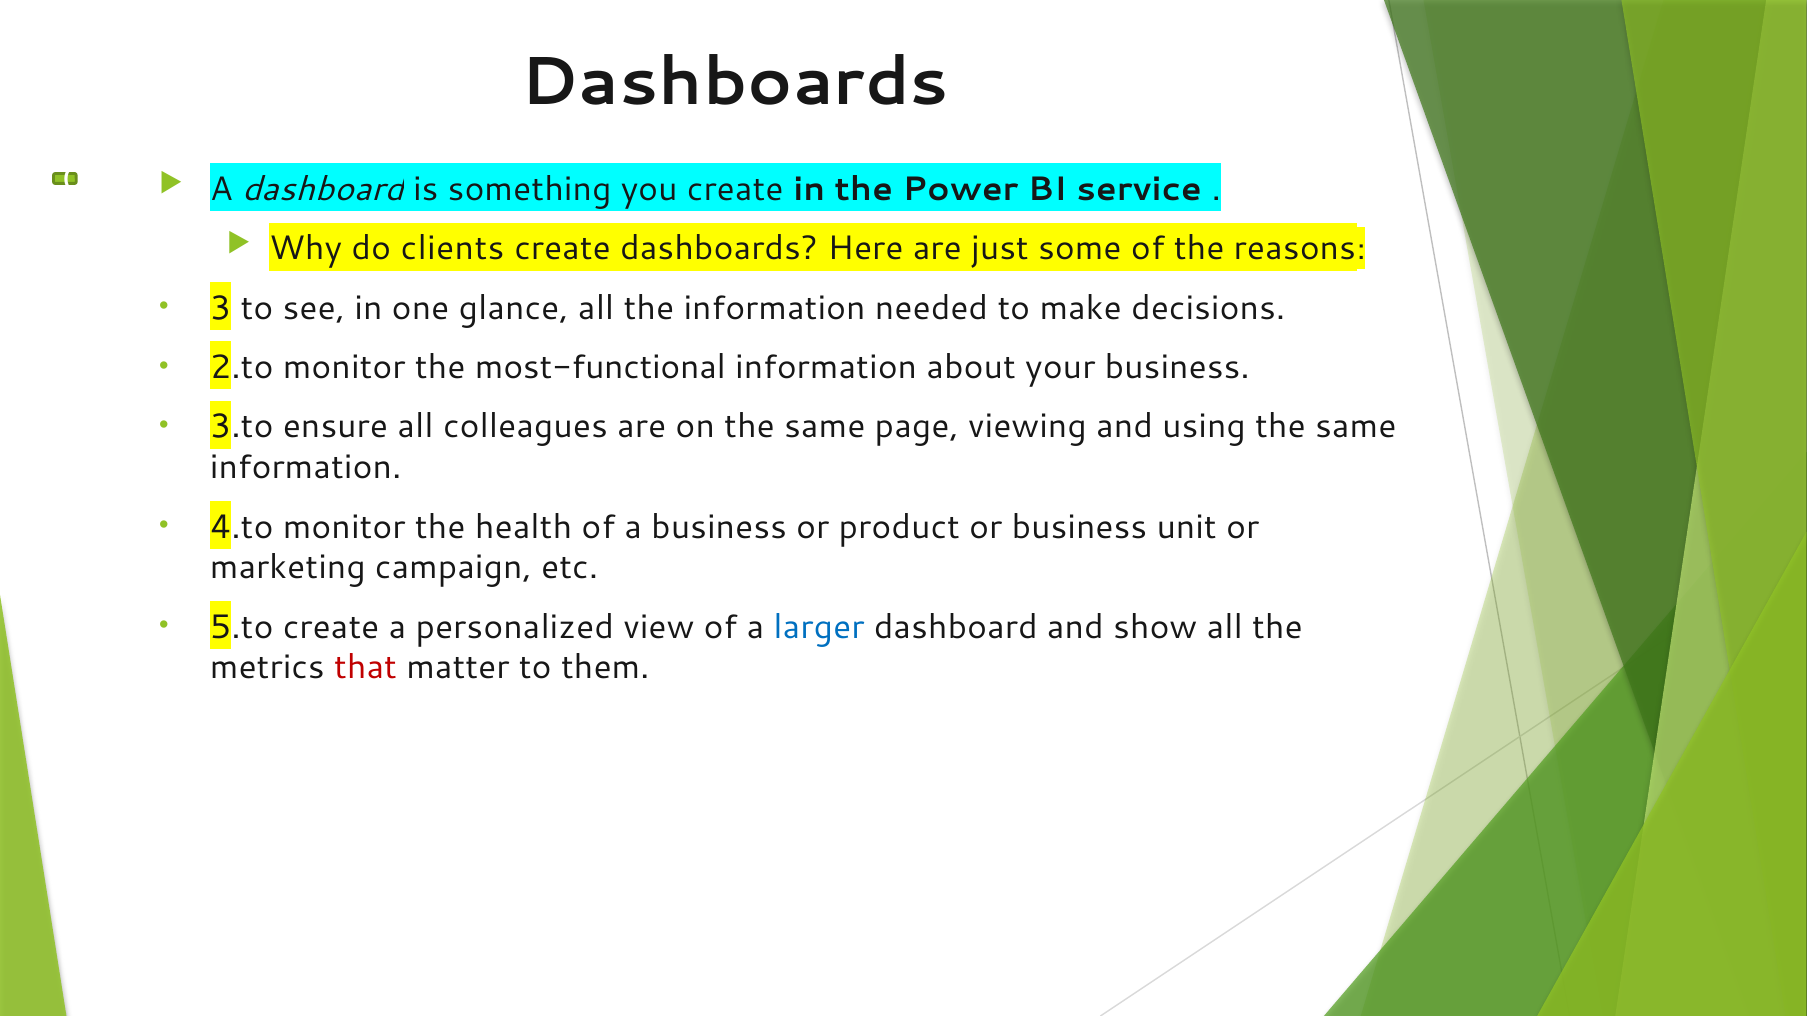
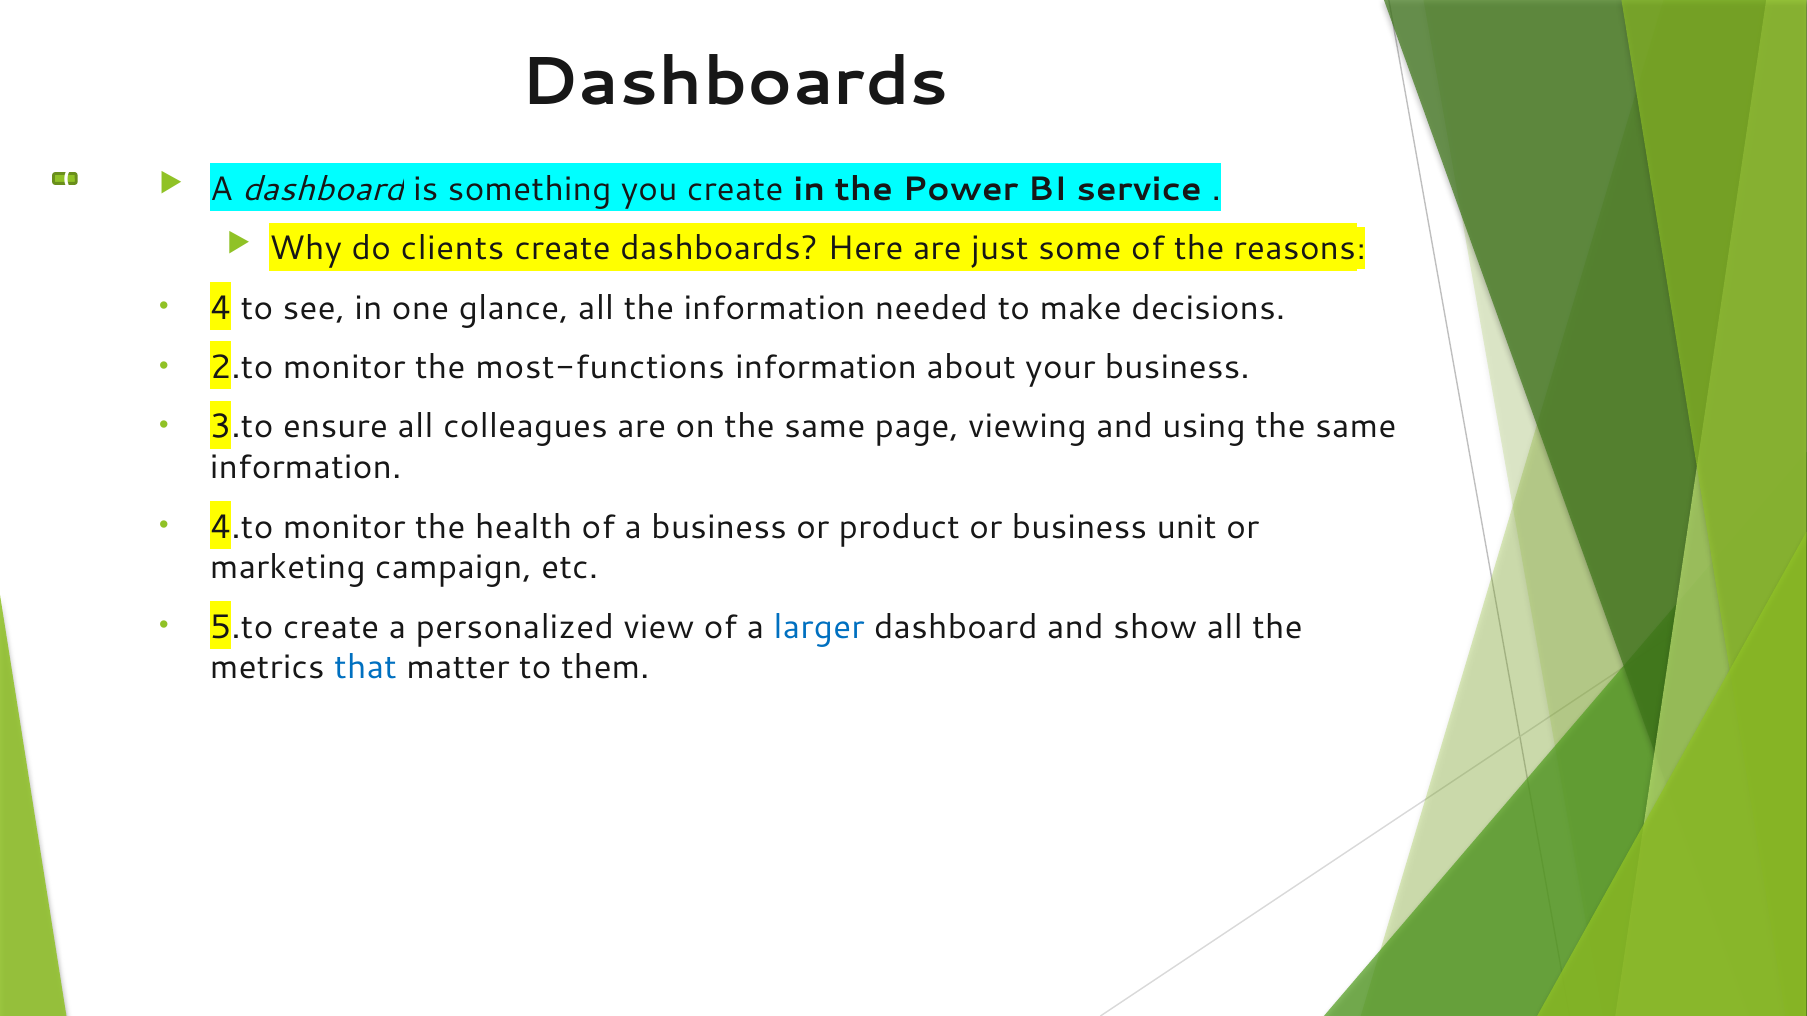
3: 3 -> 4
most-functional: most-functional -> most-functions
that colour: red -> blue
